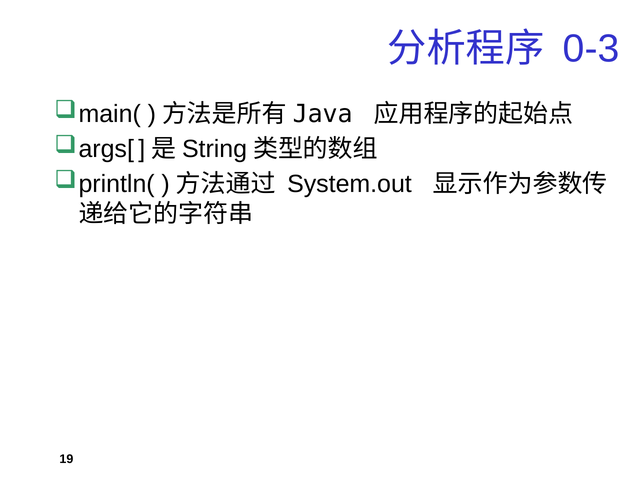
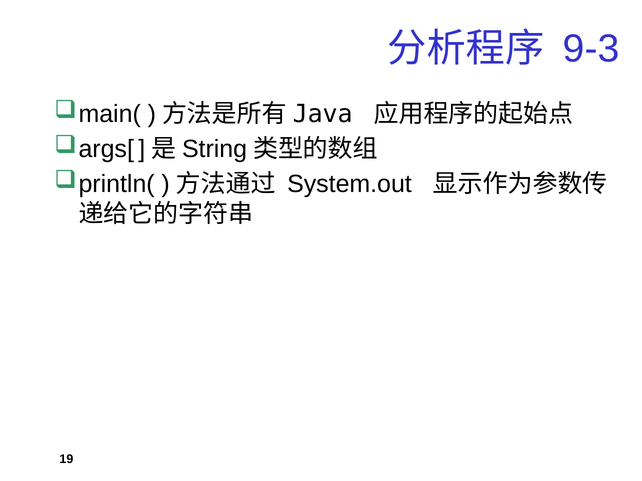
0-3: 0-3 -> 9-3
